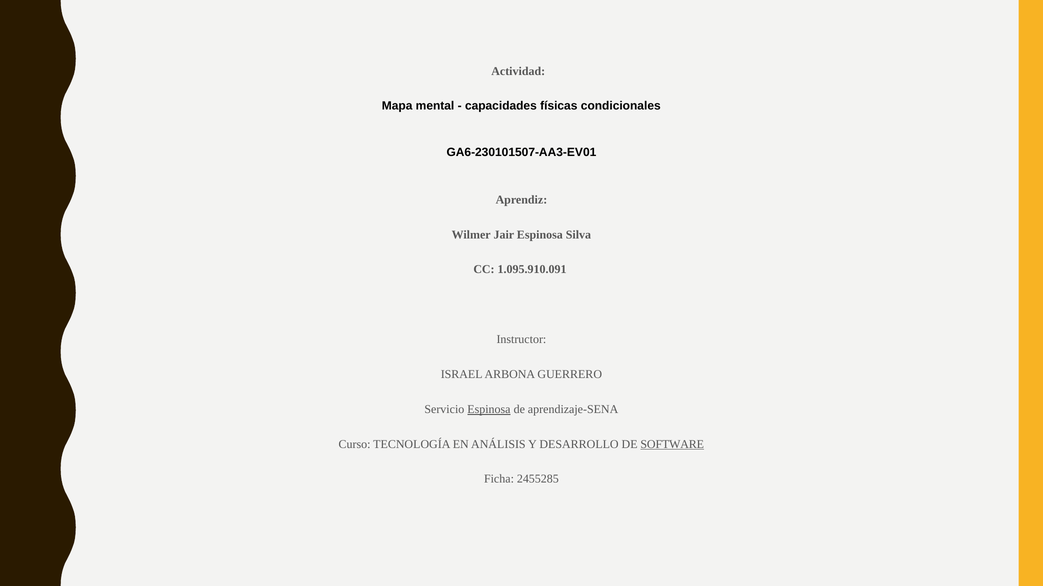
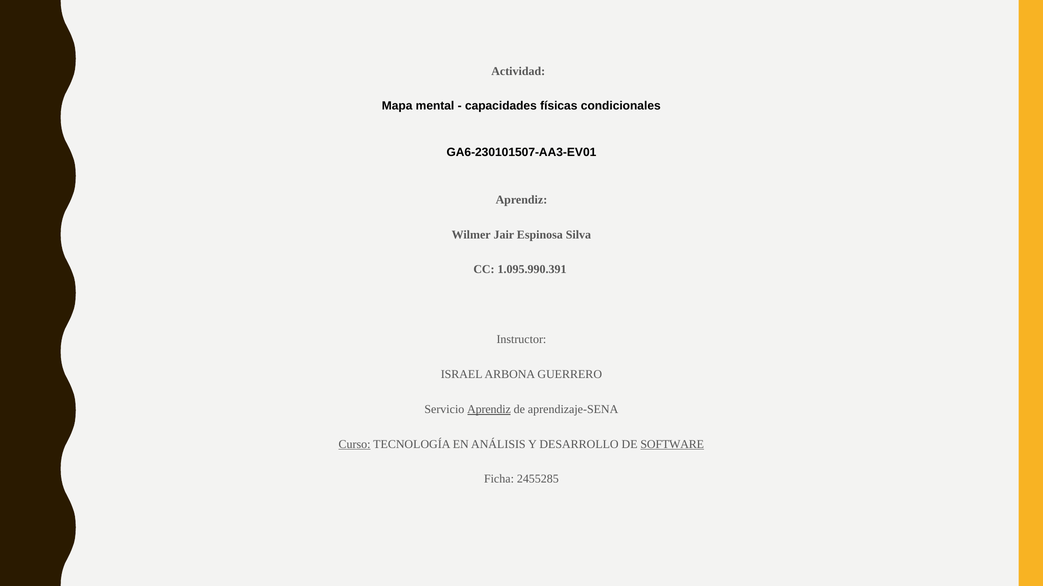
1.095.910.091: 1.095.910.091 -> 1.095.990.391
Servicio Espinosa: Espinosa -> Aprendiz
Curso underline: none -> present
